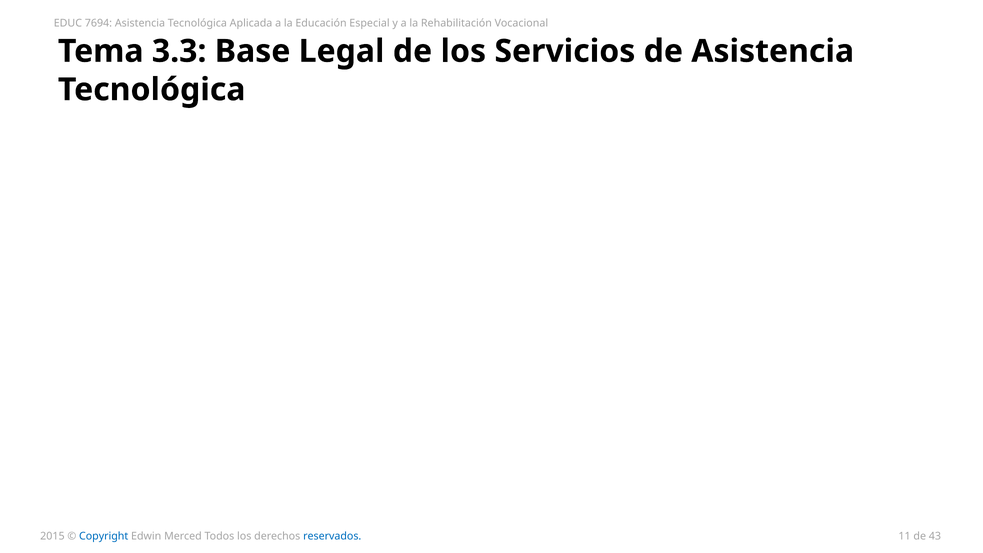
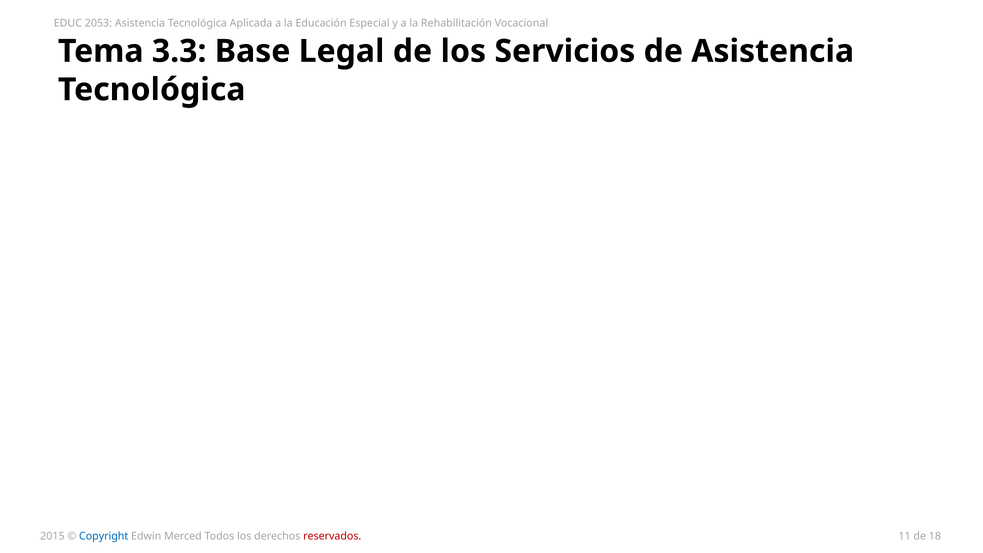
7694: 7694 -> 2053
reservados colour: blue -> red
43: 43 -> 18
